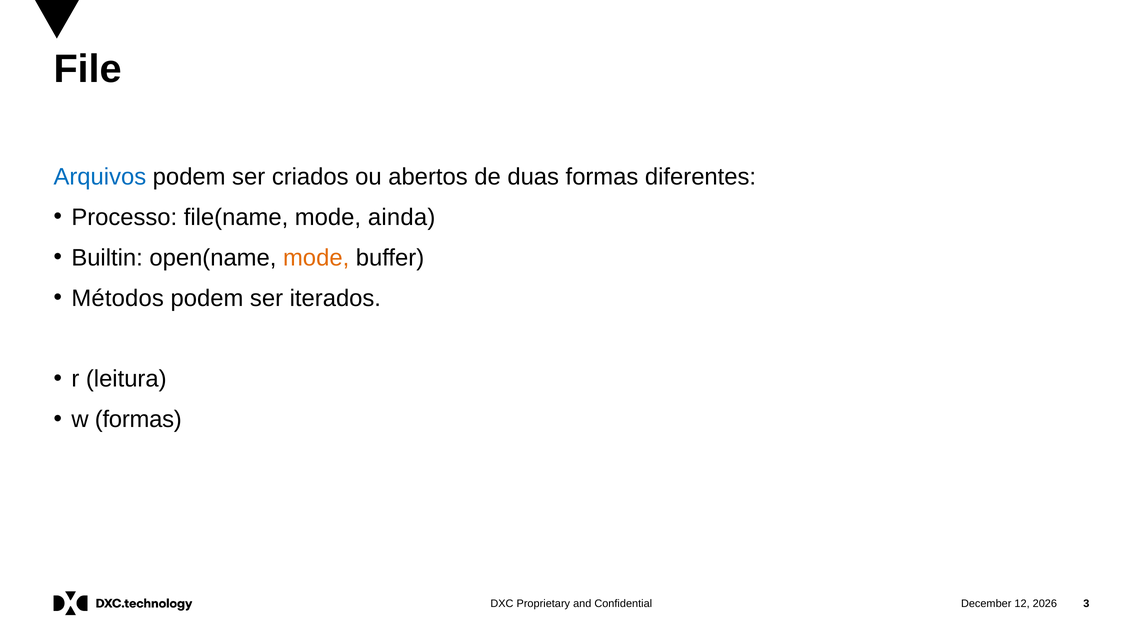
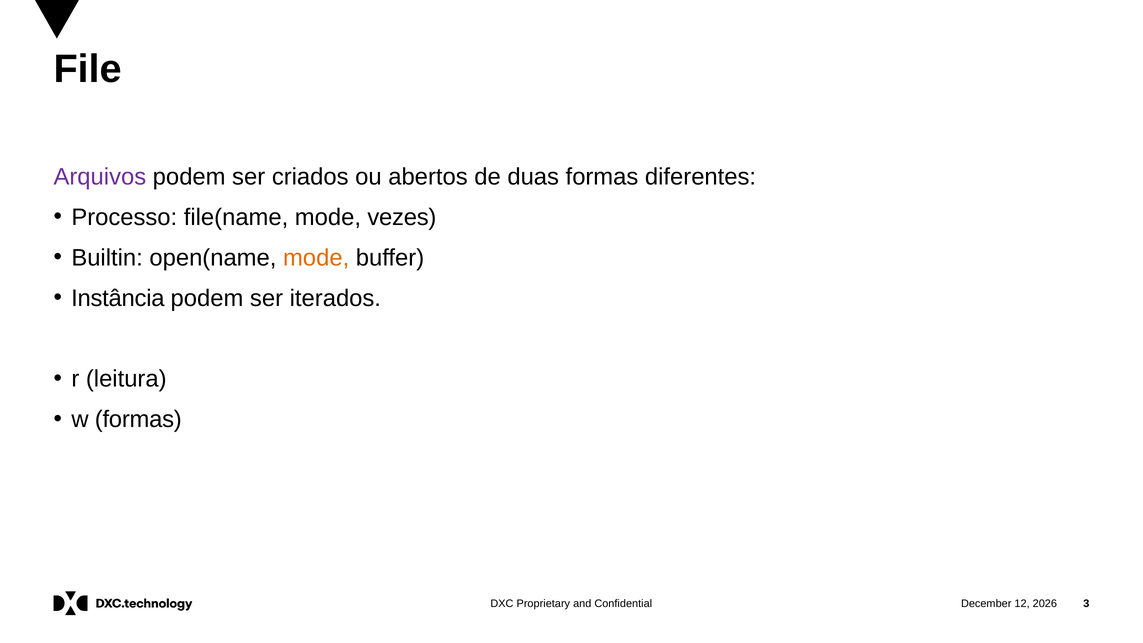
Arquivos colour: blue -> purple
ainda: ainda -> vezes
Métodos: Métodos -> Instância
